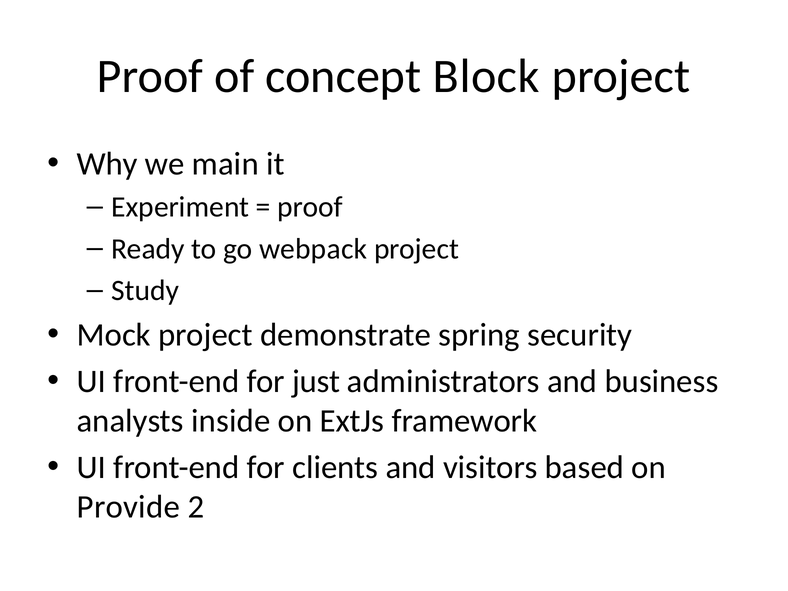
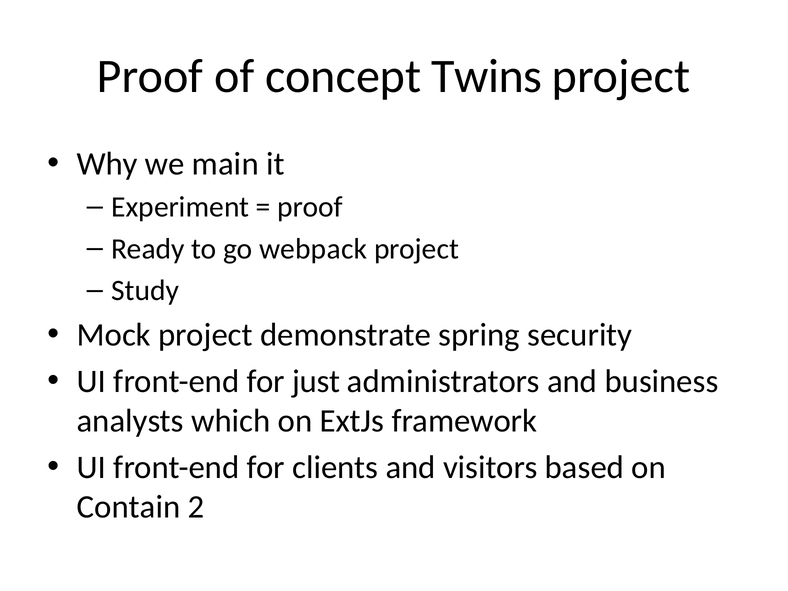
Block: Block -> Twins
inside: inside -> which
Provide: Provide -> Contain
